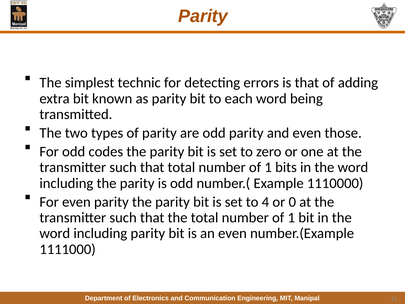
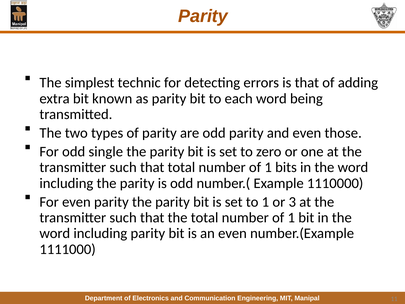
codes: codes -> single
to 4: 4 -> 1
0: 0 -> 3
